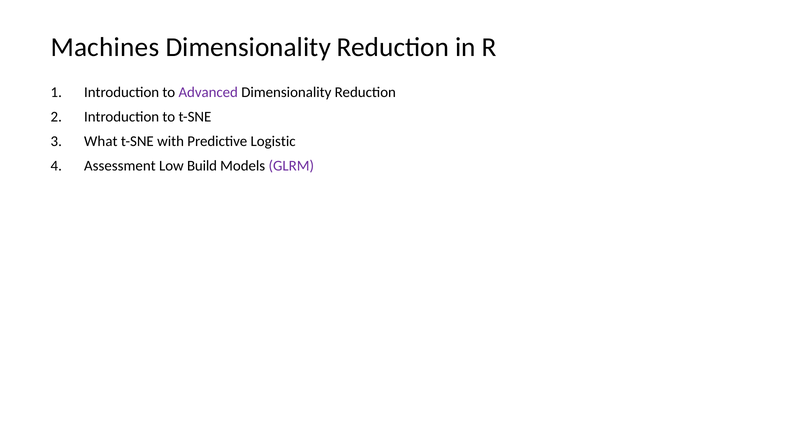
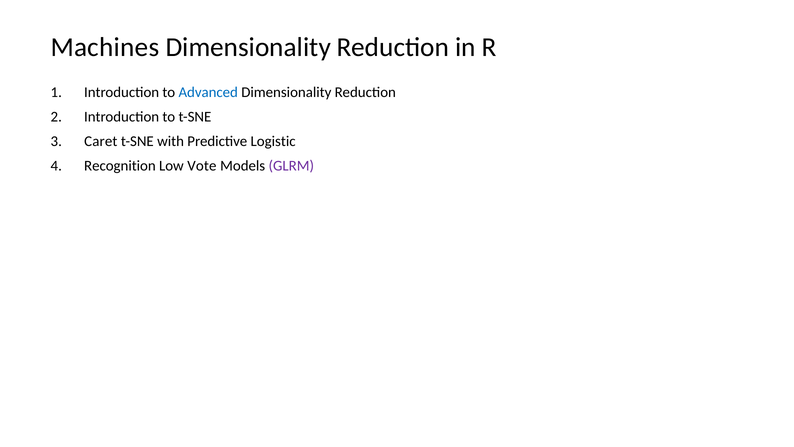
Advanced colour: purple -> blue
What: What -> Caret
Assessment: Assessment -> Recognition
Build: Build -> Vote
